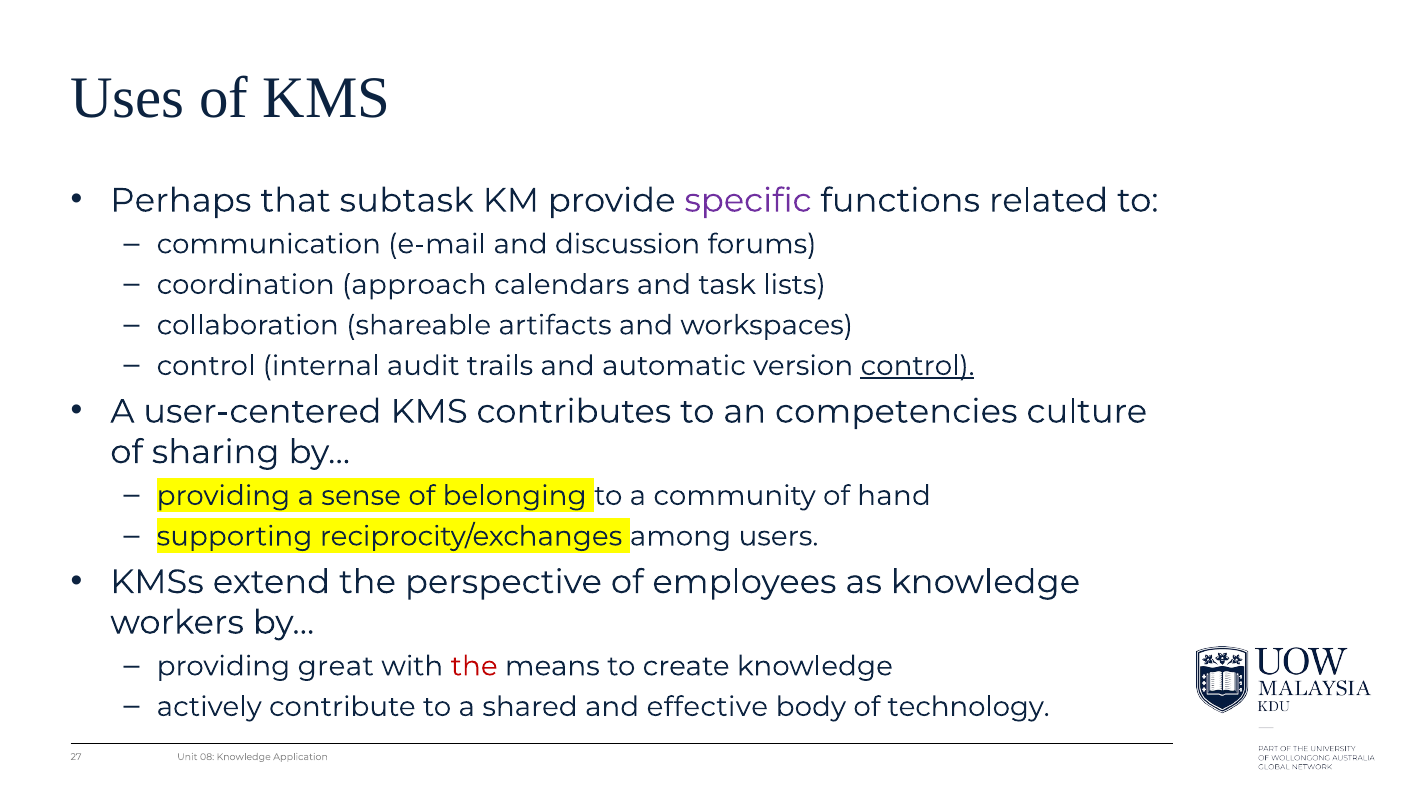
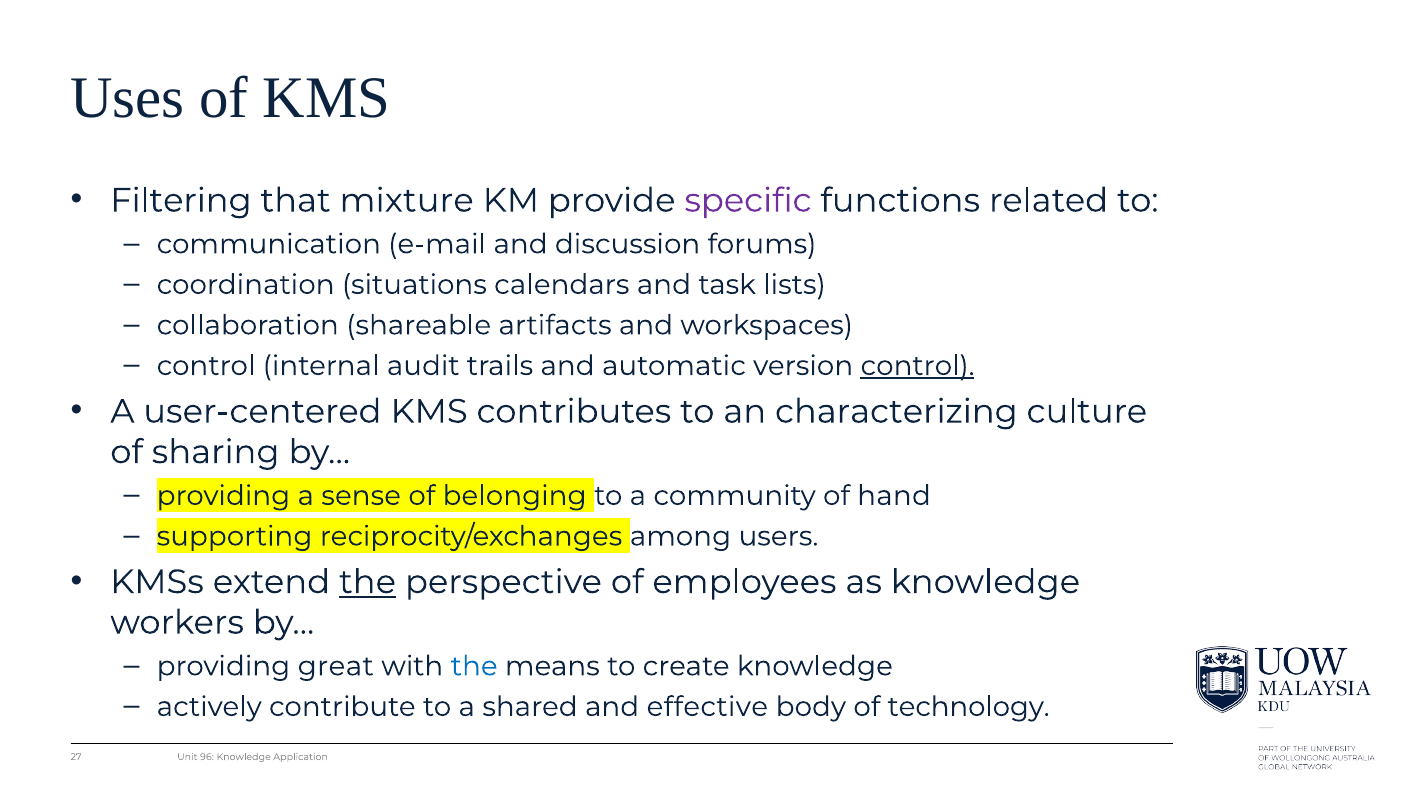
Perhaps: Perhaps -> Filtering
subtask: subtask -> mixture
approach: approach -> situations
competencies: competencies -> characterizing
the at (368, 582) underline: none -> present
the at (474, 666) colour: red -> blue
08: 08 -> 96
